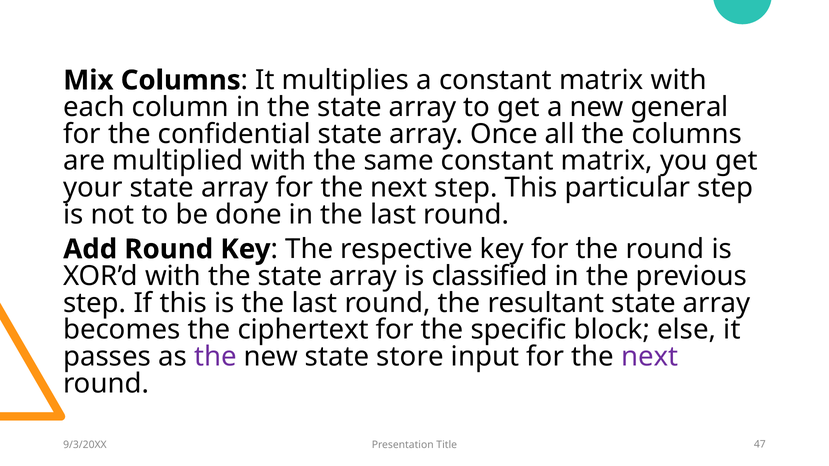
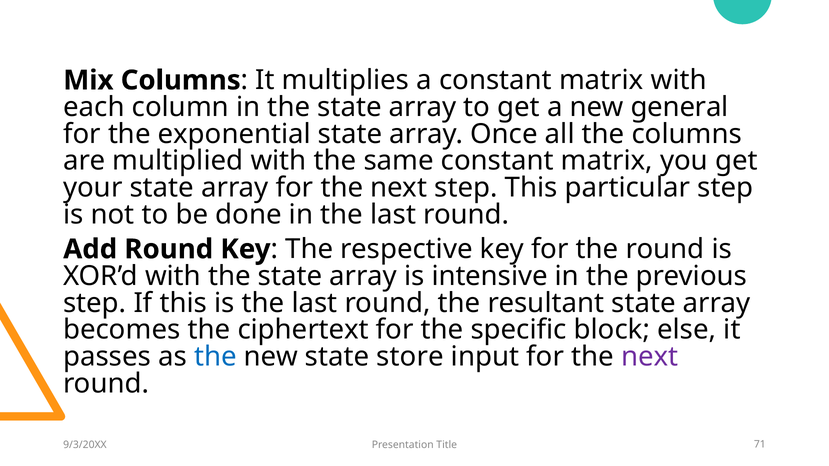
confidential: confidential -> exponential
classified: classified -> intensive
the at (215, 357) colour: purple -> blue
47: 47 -> 71
